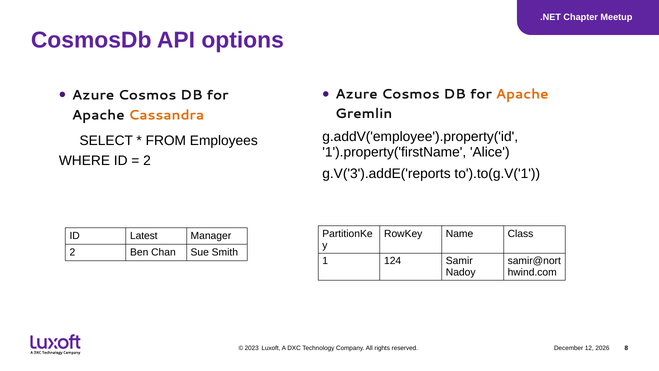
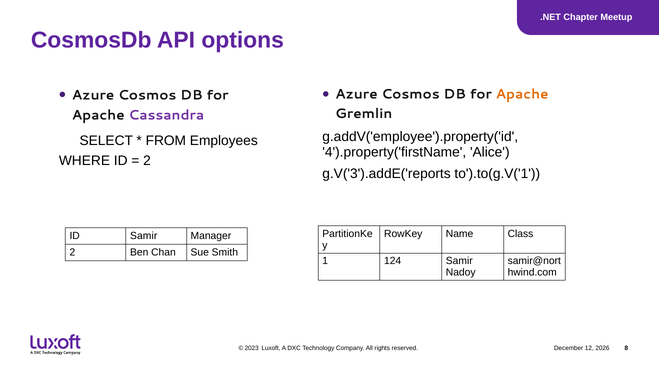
Cassandra colour: orange -> purple
1').property('firstName: 1').property('firstName -> 4').property('firstName
ID Latest: Latest -> Samir
